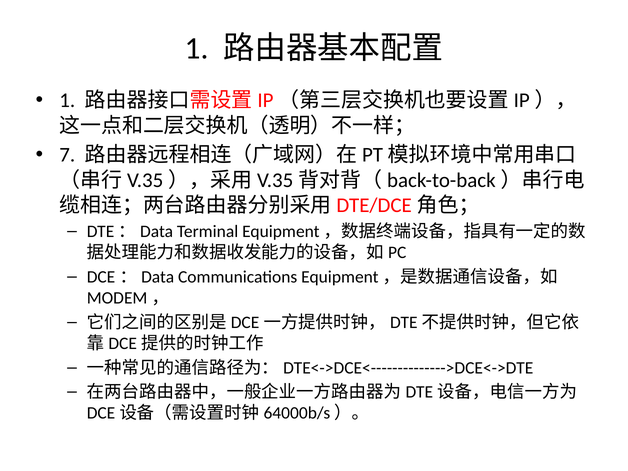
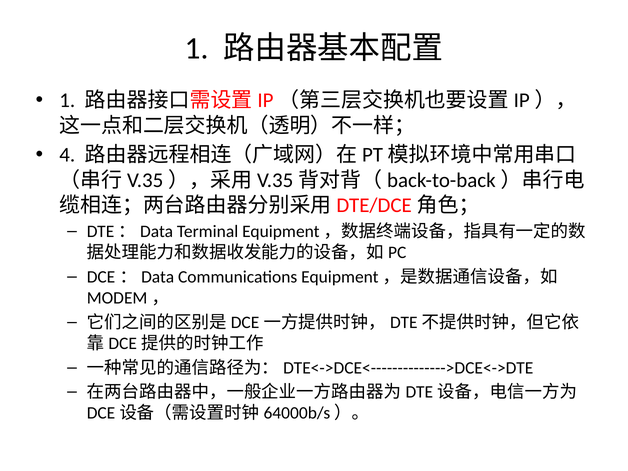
7: 7 -> 4
